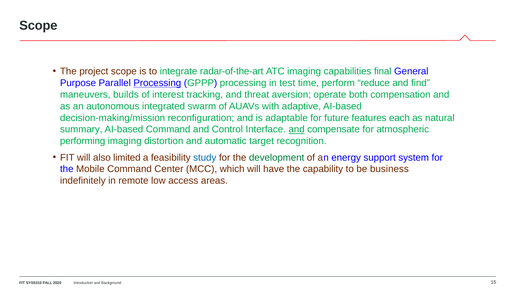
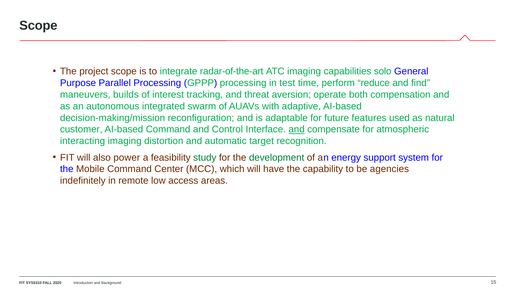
final: final -> solo
Processing at (157, 83) underline: present -> none
each: each -> used
summary: summary -> customer
performing: performing -> interacting
limited: limited -> power
study colour: blue -> green
business: business -> agencies
